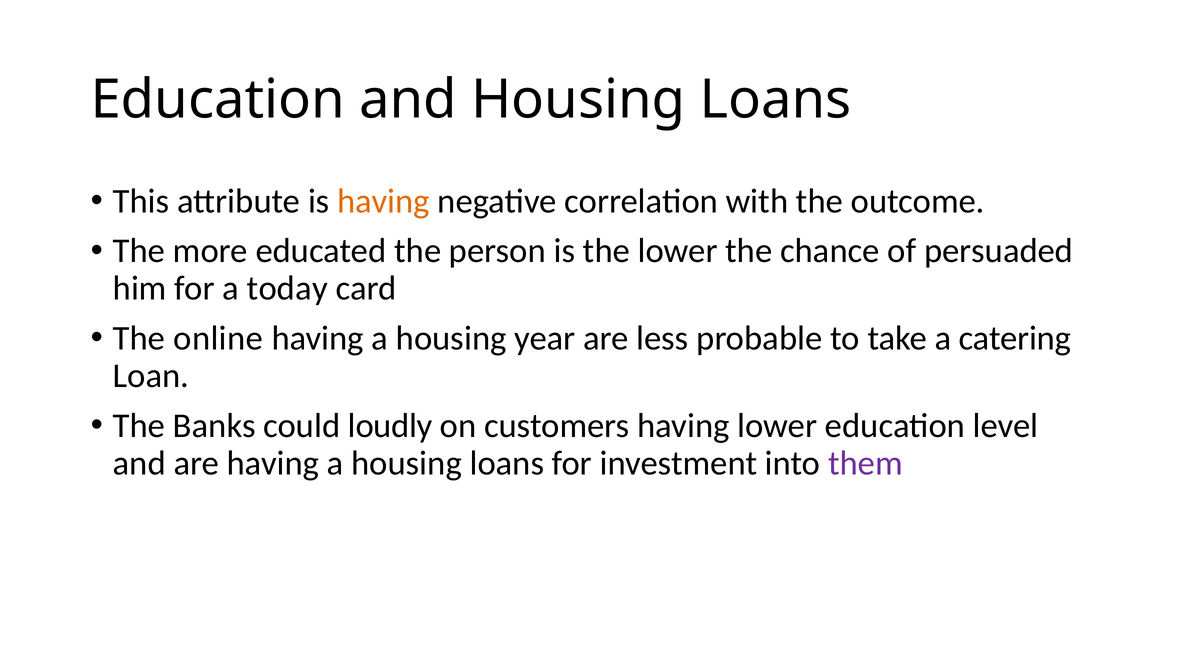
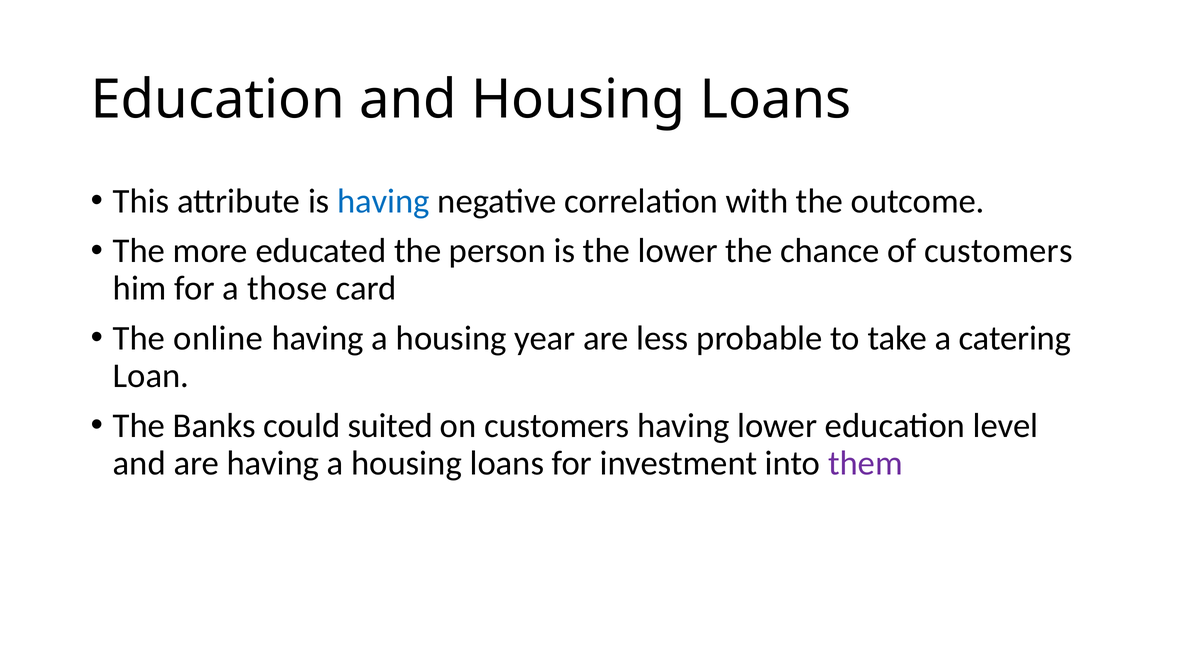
having at (384, 201) colour: orange -> blue
of persuaded: persuaded -> customers
today: today -> those
loudly: loudly -> suited
